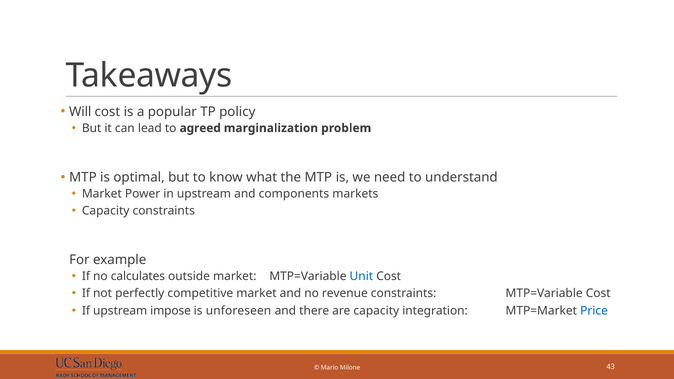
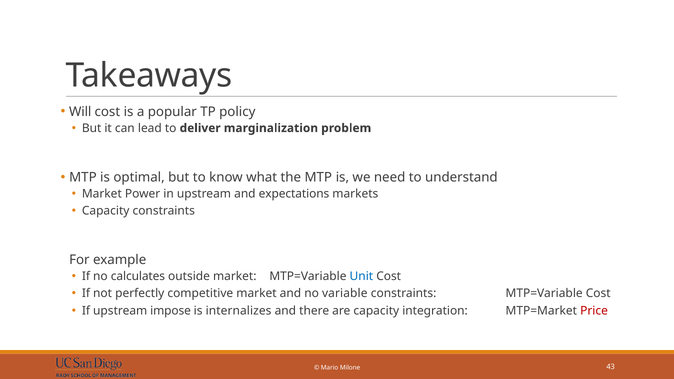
agreed: agreed -> deliver
components: components -> expectations
revenue: revenue -> variable
unforeseen: unforeseen -> internalizes
Price colour: blue -> red
